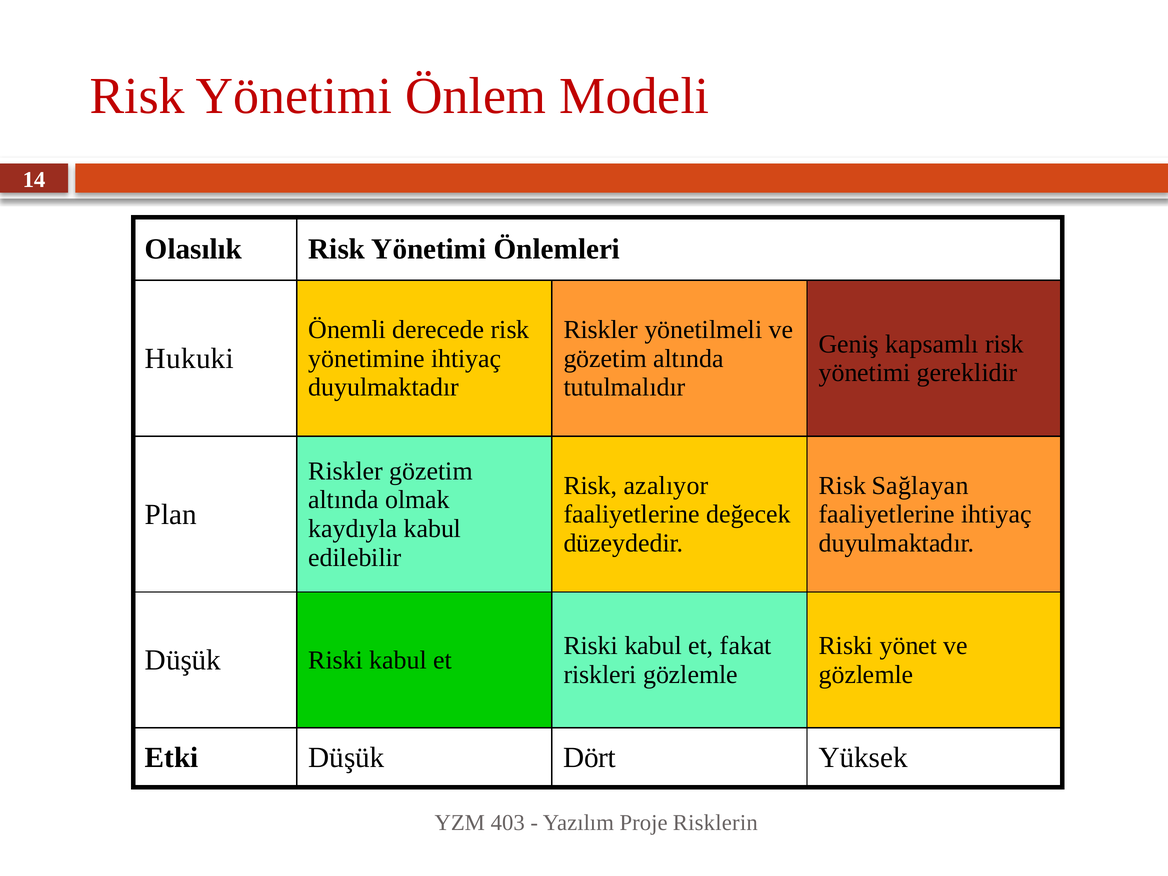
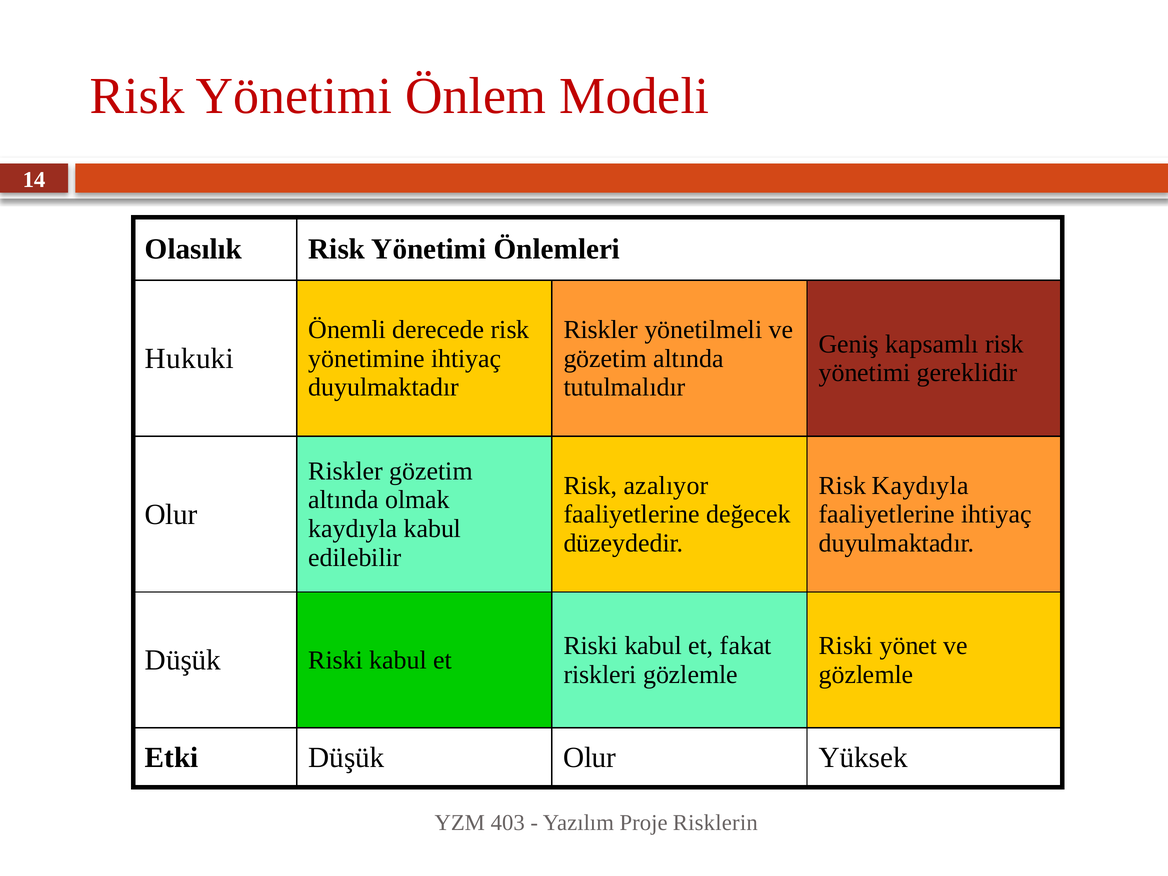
Risk Sağlayan: Sağlayan -> Kaydıyla
Plan at (171, 514): Plan -> Olur
Düşük Dört: Dört -> Olur
